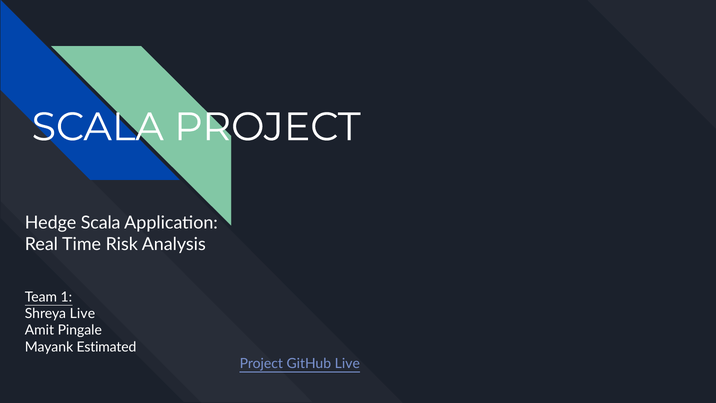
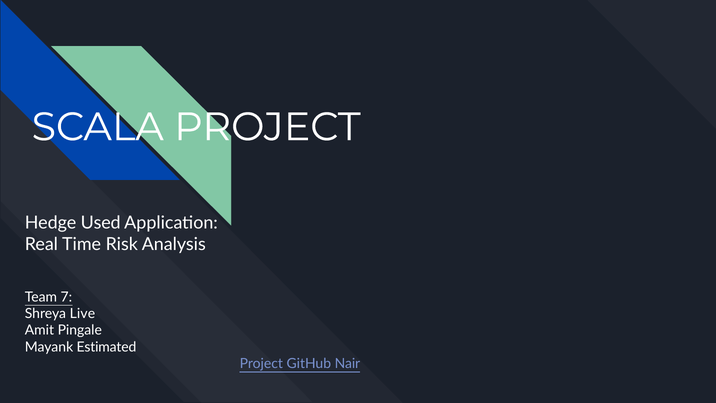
Hedge Scala: Scala -> Used
1: 1 -> 7
GitHub Live: Live -> Nair
